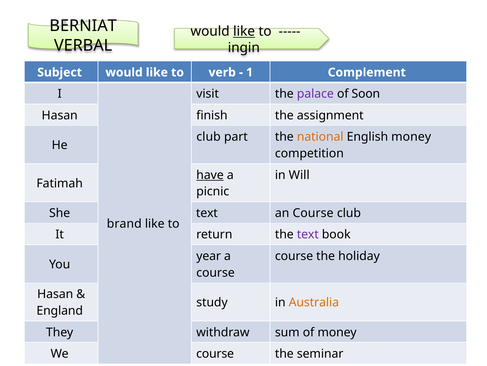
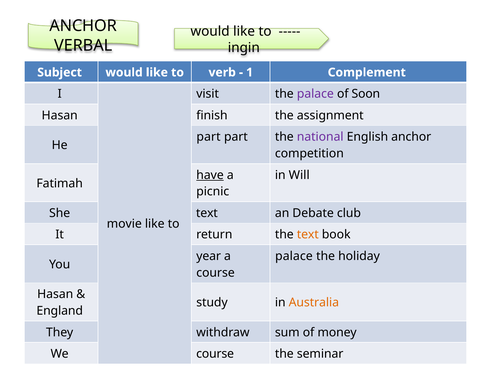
BERNIAT at (83, 26): BERNIAT -> ANCHOR
like at (244, 31) underline: present -> none
club at (209, 137): club -> part
national colour: orange -> purple
English money: money -> anchor
an Course: Course -> Debate
brand: brand -> movie
text at (308, 234) colour: purple -> orange
course at (294, 256): course -> palace
